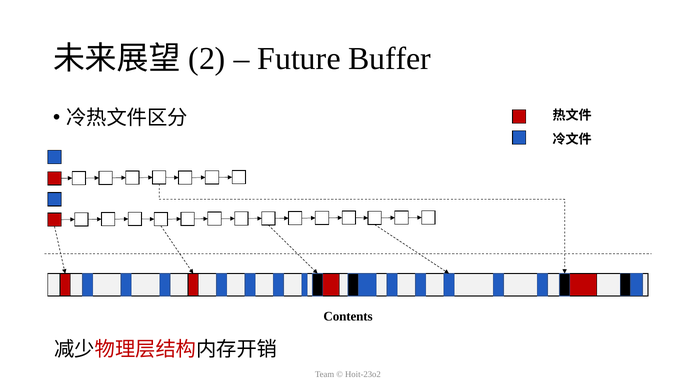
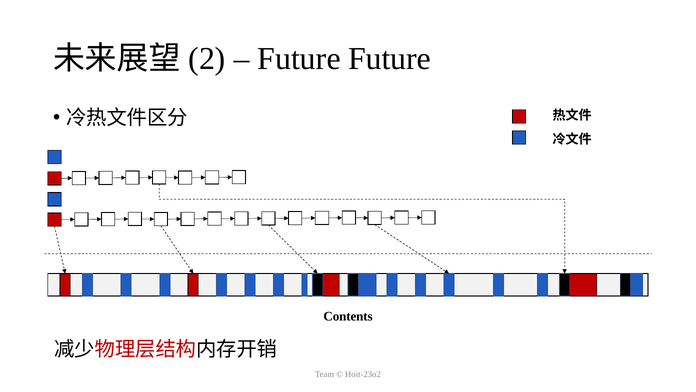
Future Buffer: Buffer -> Future
